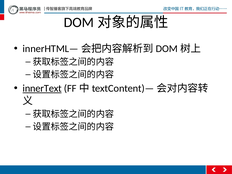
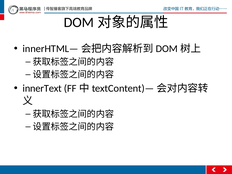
innerText underline: present -> none
